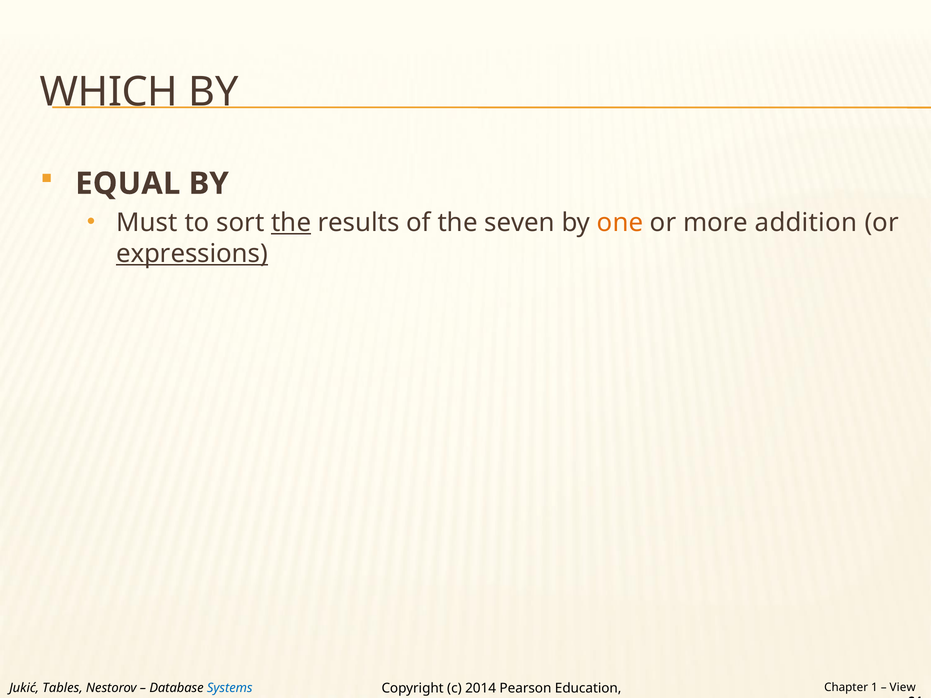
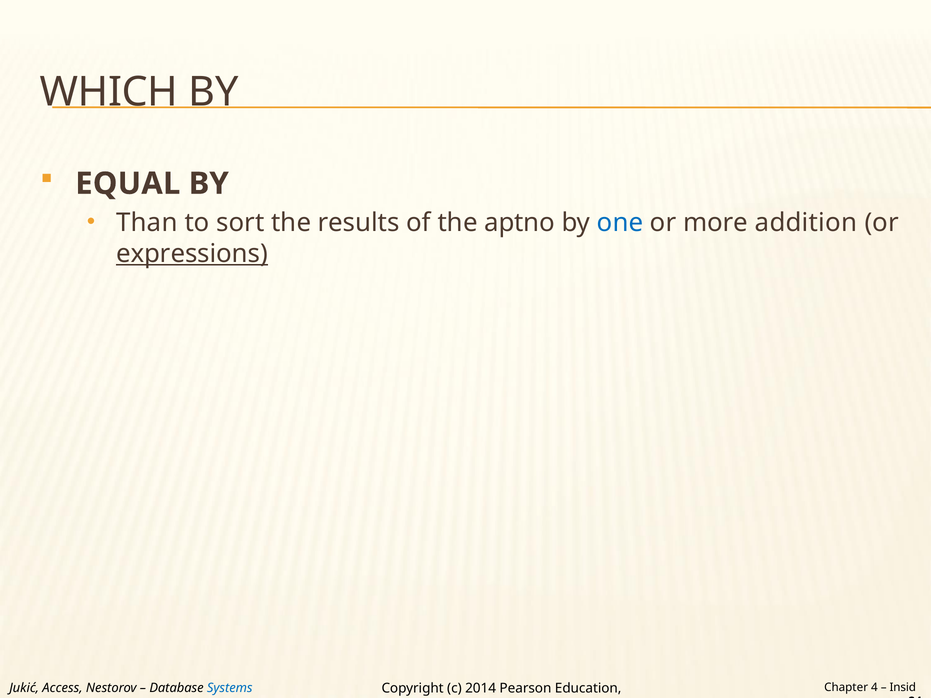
Must: Must -> Than
the at (291, 223) underline: present -> none
seven: seven -> aptno
one colour: orange -> blue
Tables: Tables -> Access
1: 1 -> 4
View: View -> Insid
